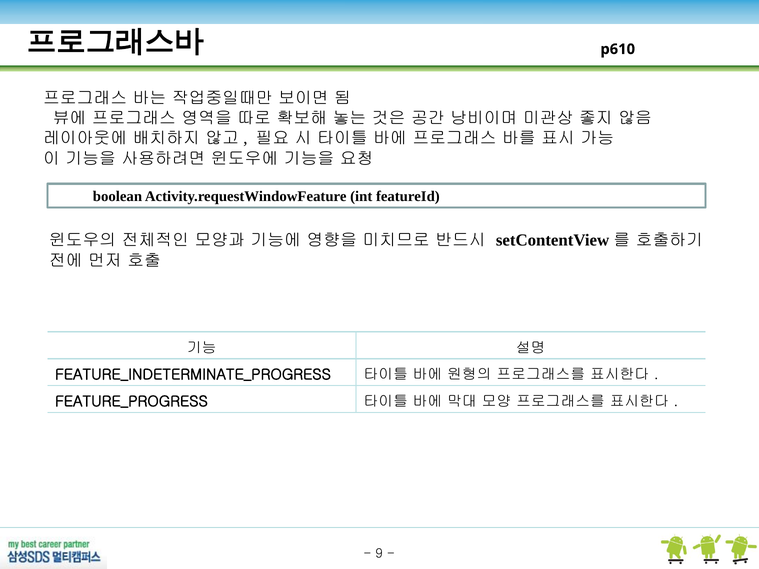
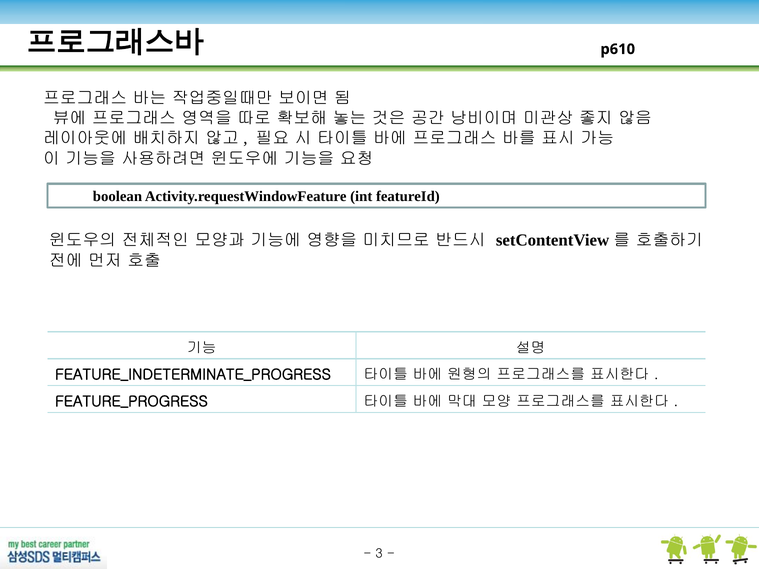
9: 9 -> 3
